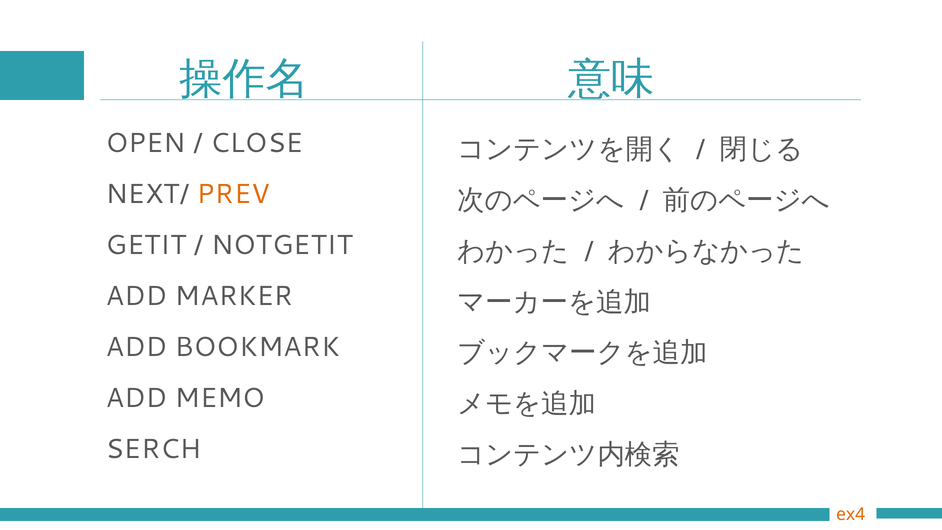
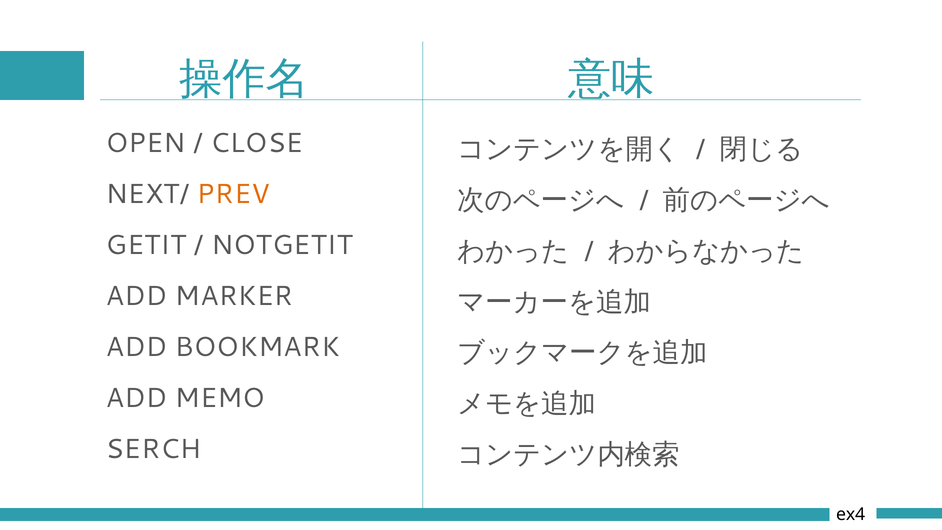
ex4 colour: orange -> black
